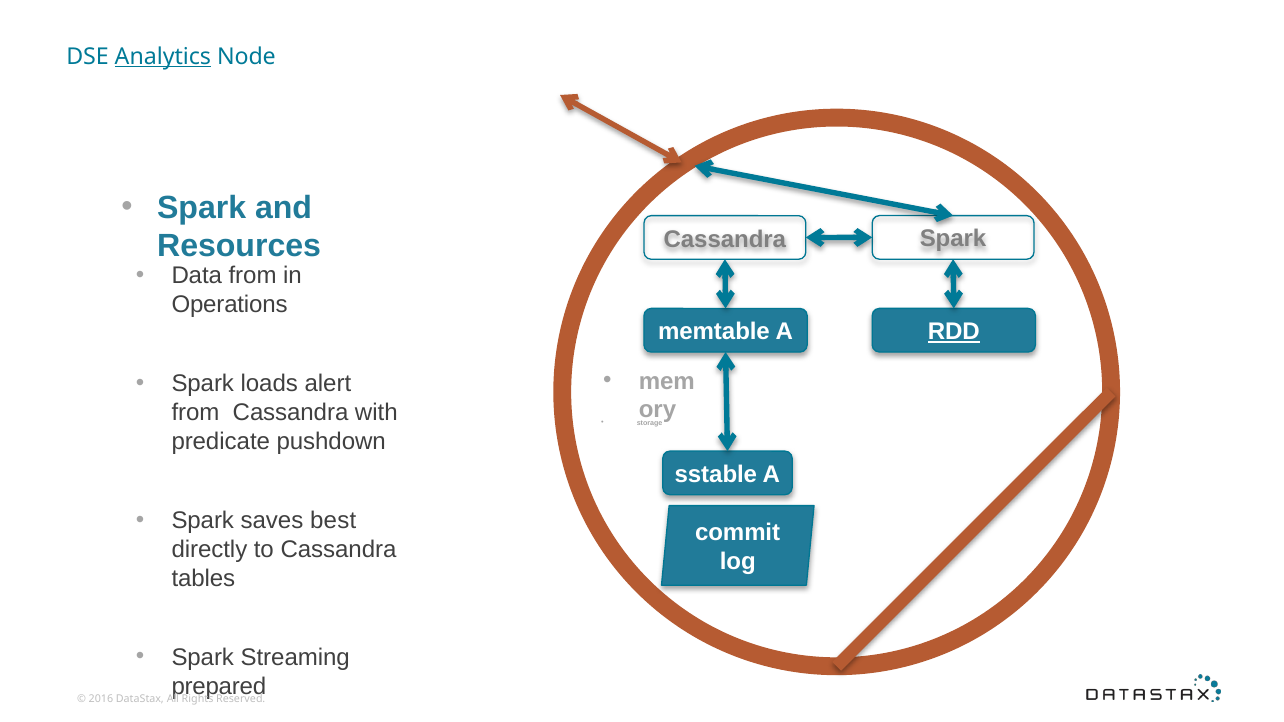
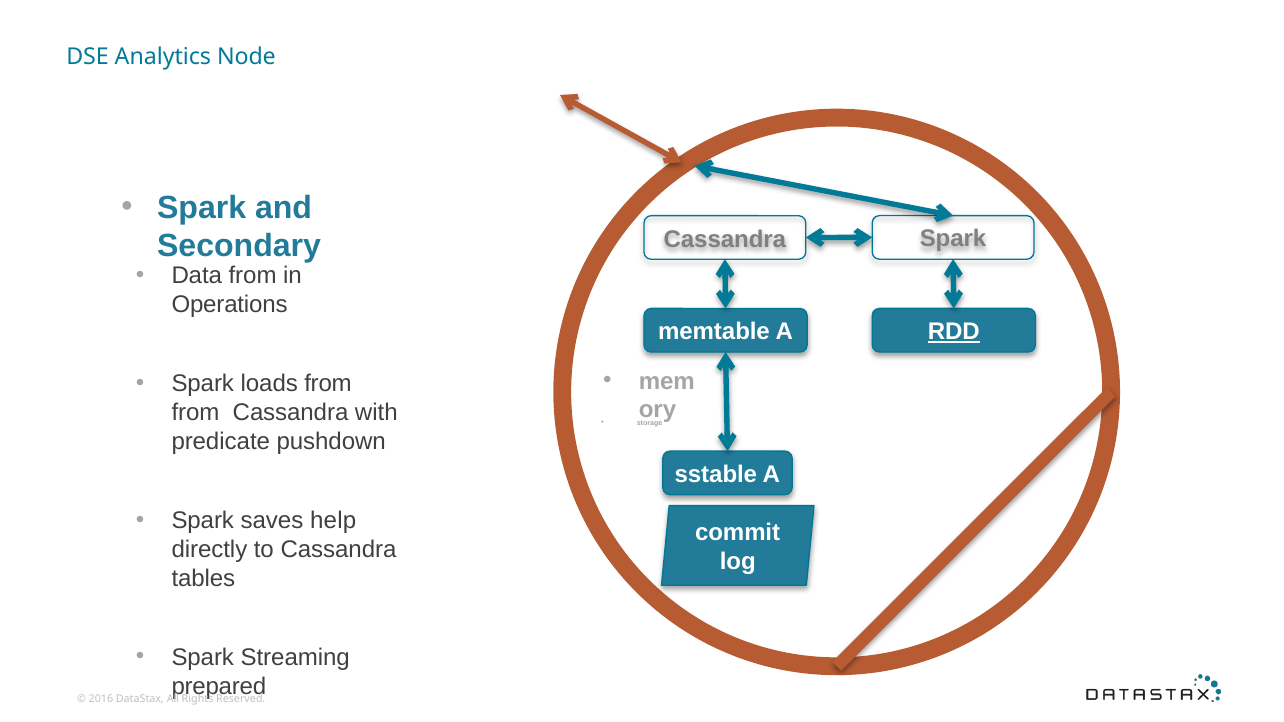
Analytics underline: present -> none
Resources: Resources -> Secondary
loads alert: alert -> from
best: best -> help
